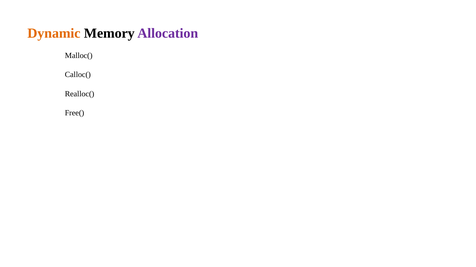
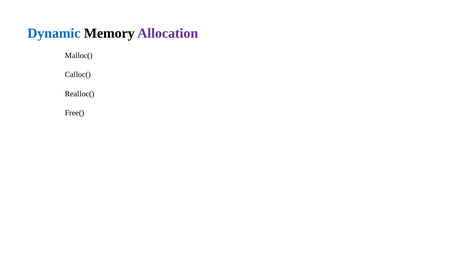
Dynamic colour: orange -> blue
